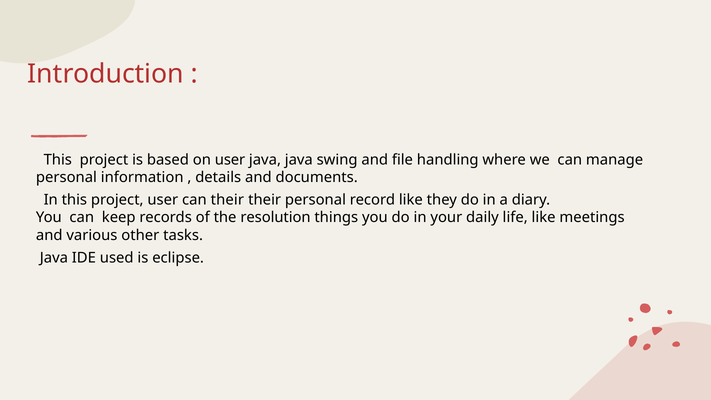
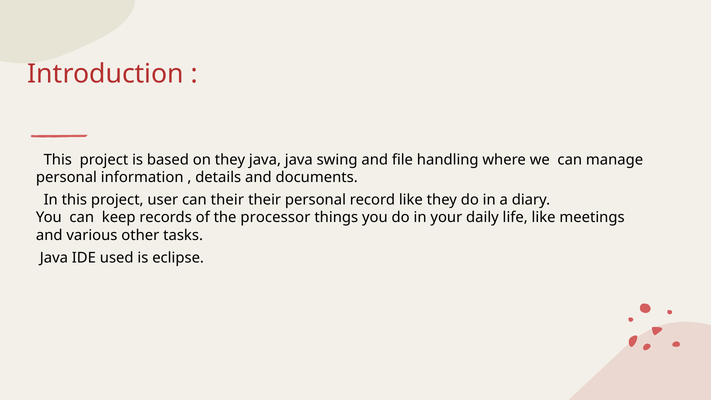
on user: user -> they
resolution: resolution -> processor
